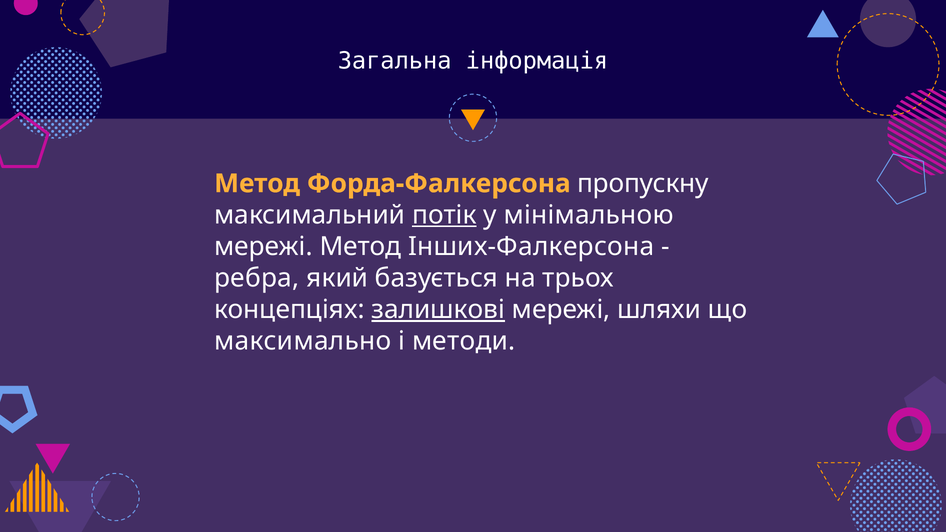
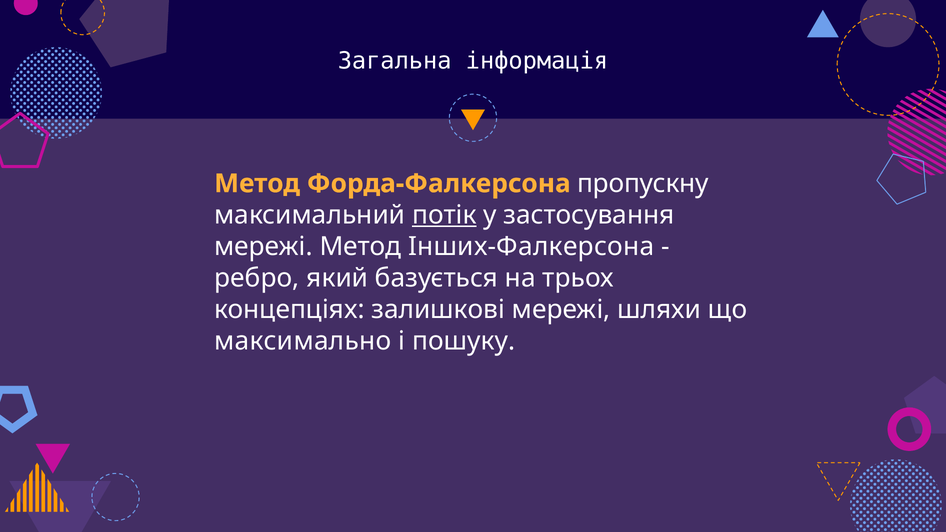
мiнiмальною: мiнiмальною -> застосування
ребра: ребра -> ребро
залишкові underline: present -> none
методи: методи -> пошуку
